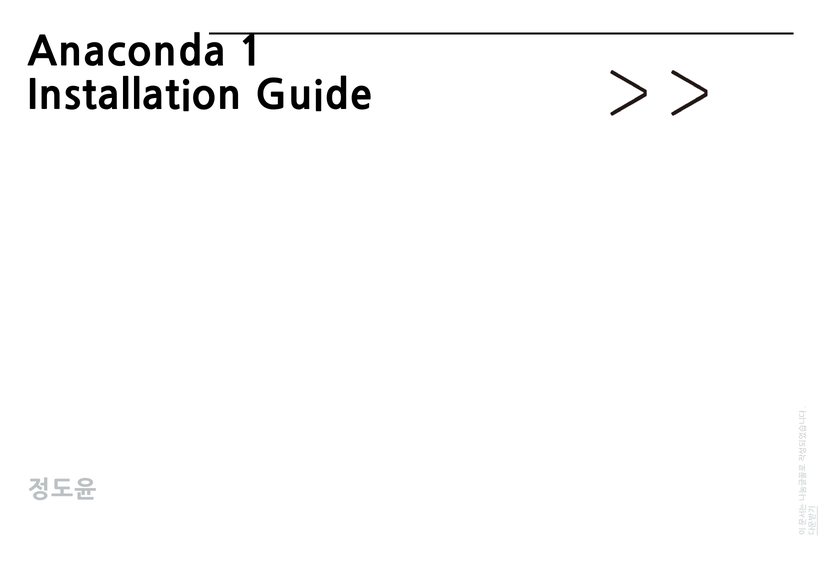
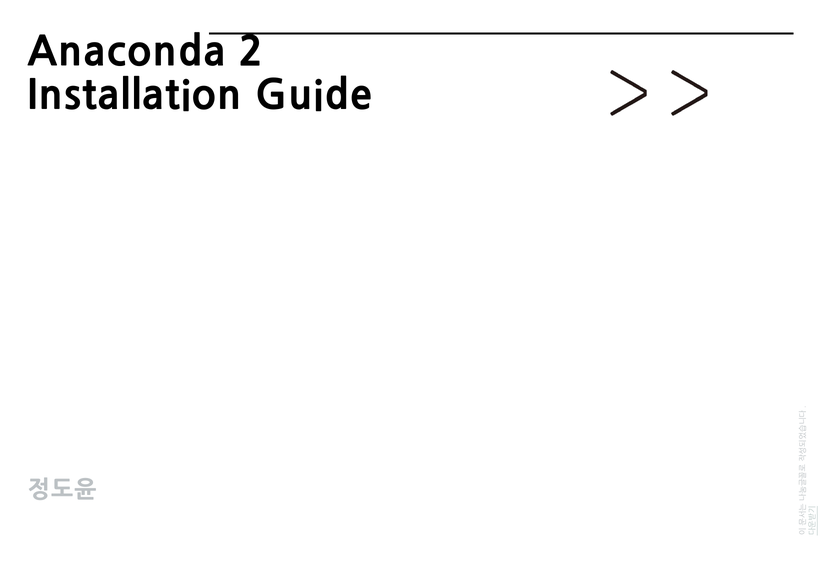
1: 1 -> 2
